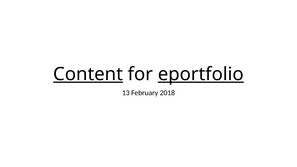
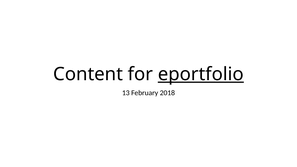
Content underline: present -> none
